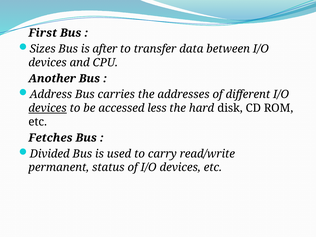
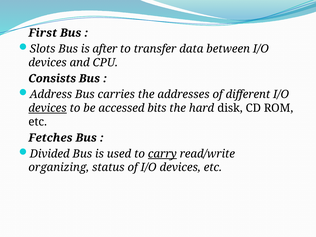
Sizes: Sizes -> Slots
Another: Another -> Consists
less: less -> bits
carry underline: none -> present
permanent: permanent -> organizing
